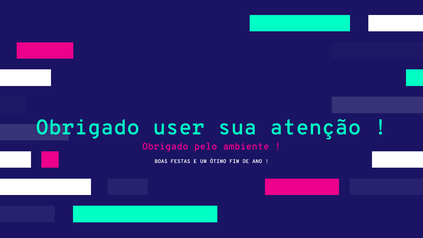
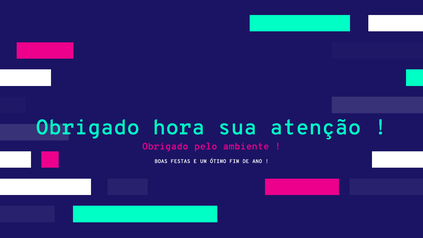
user: user -> hora
